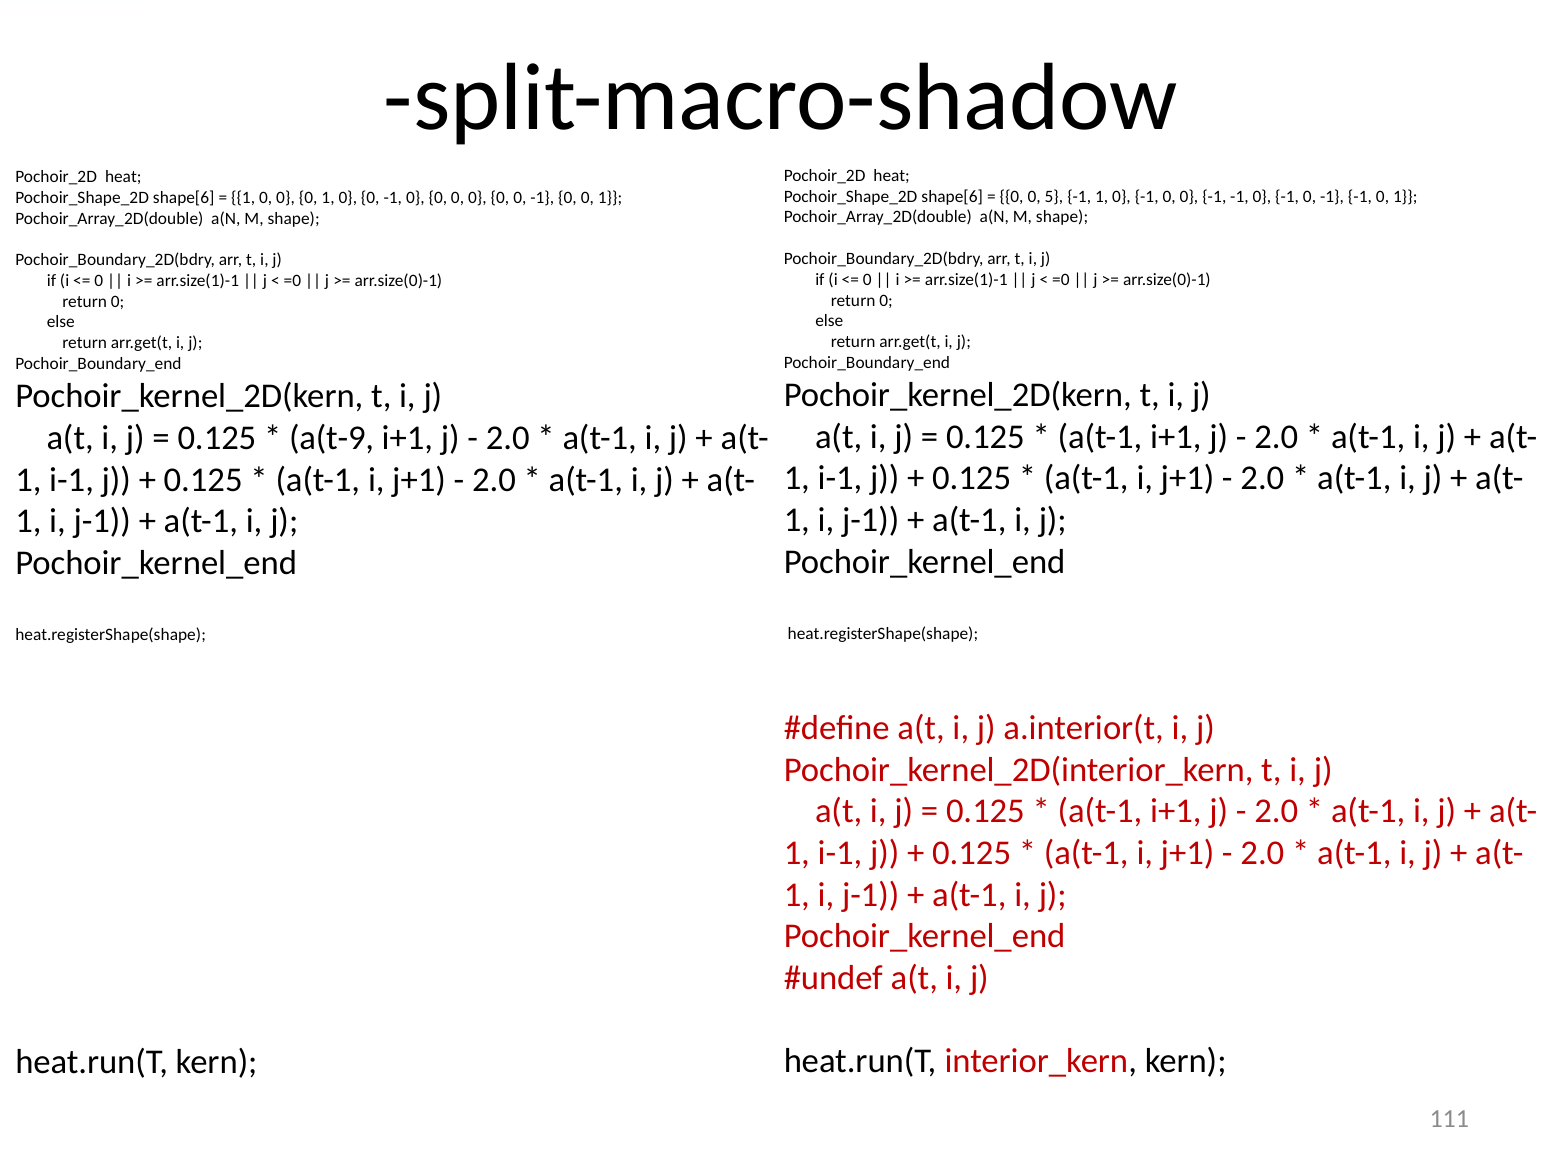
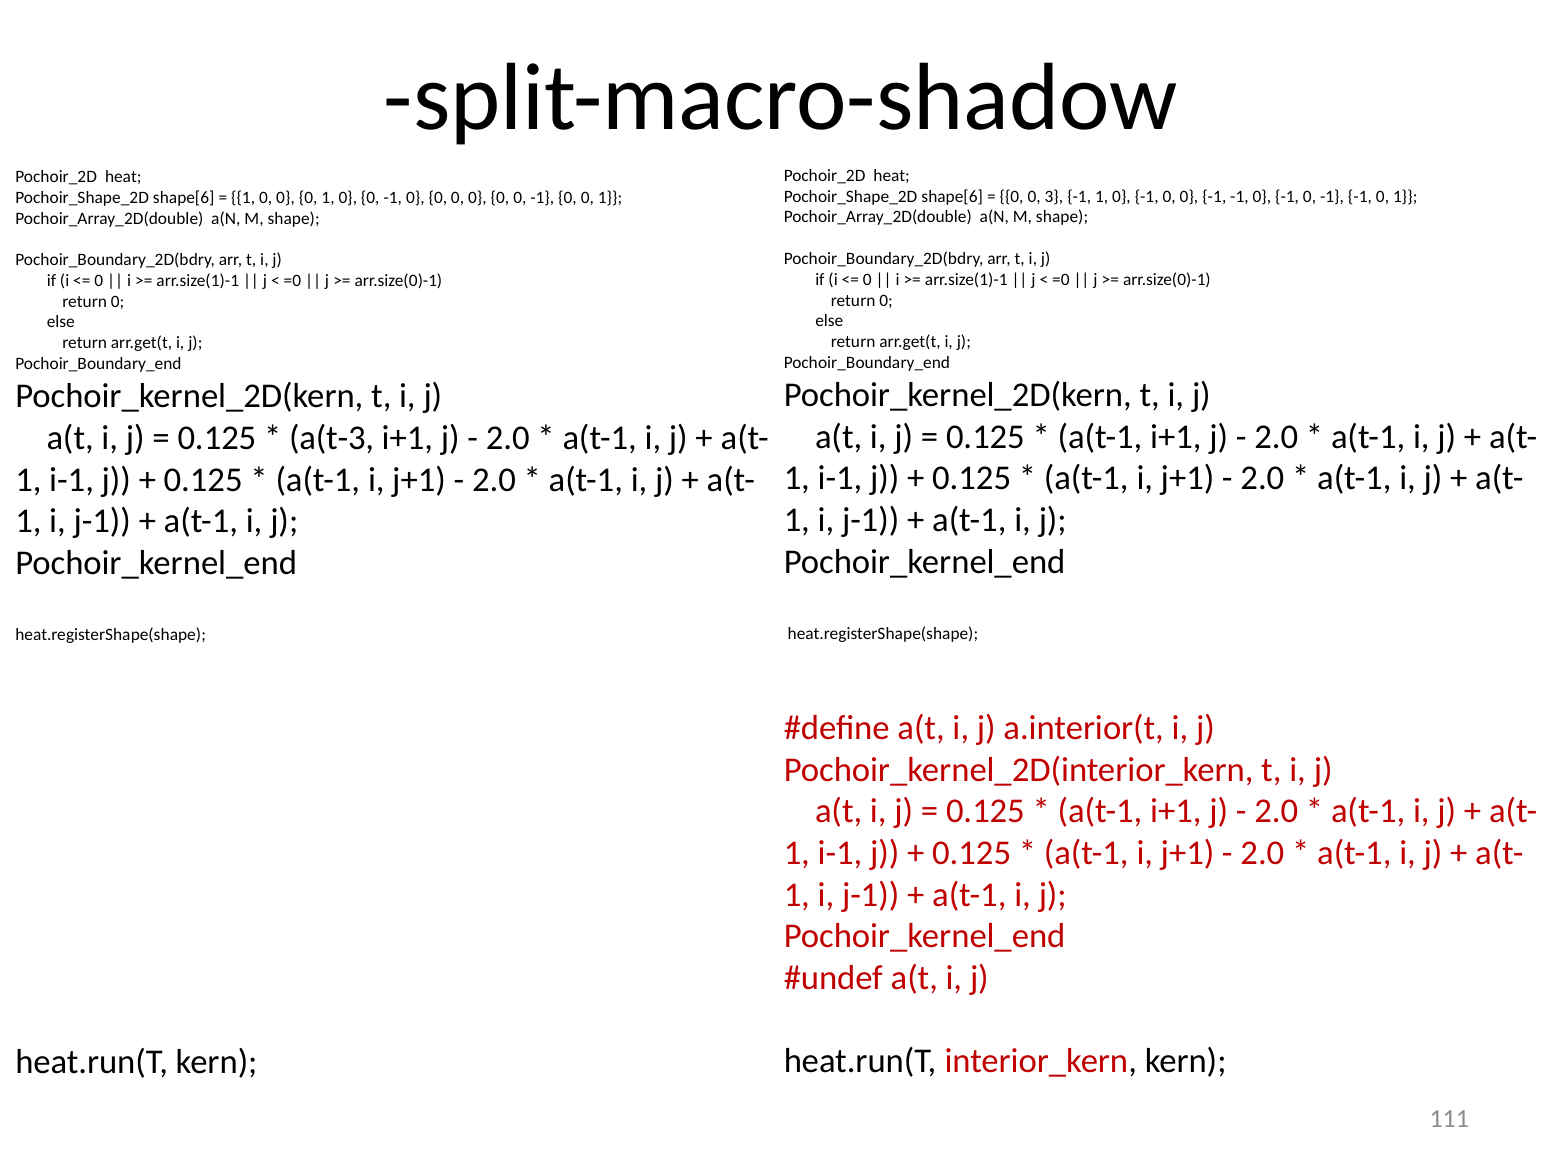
5: 5 -> 3
a(t-9: a(t-9 -> a(t-3
